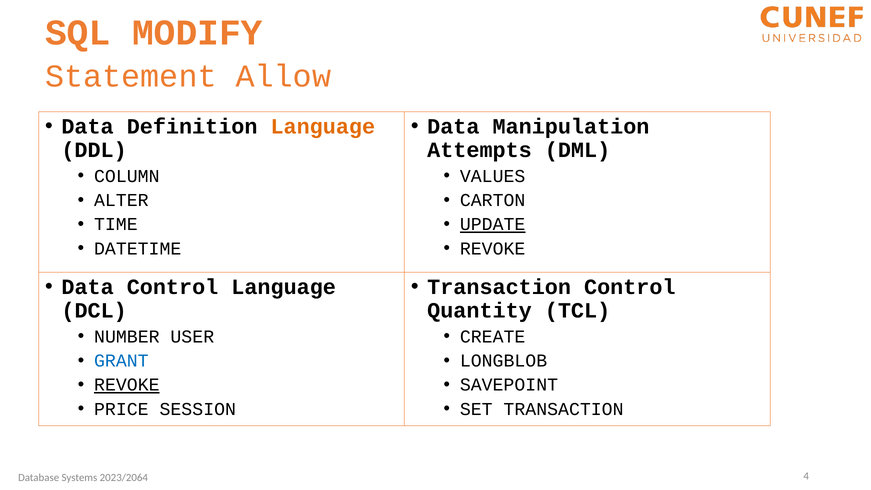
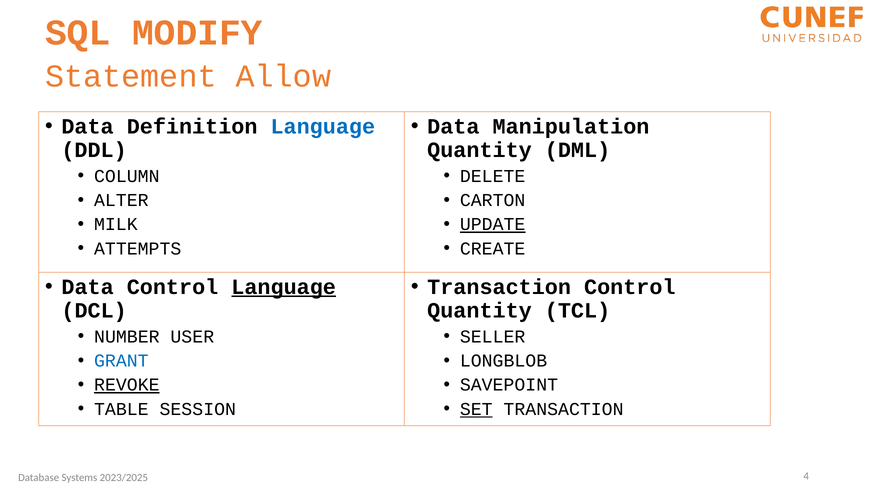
Language at (323, 126) colour: orange -> blue
Attempts at (480, 150): Attempts -> Quantity
VALUES: VALUES -> DELETE
TIME: TIME -> MILK
DATETIME: DATETIME -> ATTEMPTS
REVOKE at (493, 249): REVOKE -> CREATE
Language at (284, 287) underline: none -> present
CREATE: CREATE -> SELLER
PRICE: PRICE -> TABLE
SET underline: none -> present
2023/2064: 2023/2064 -> 2023/2025
